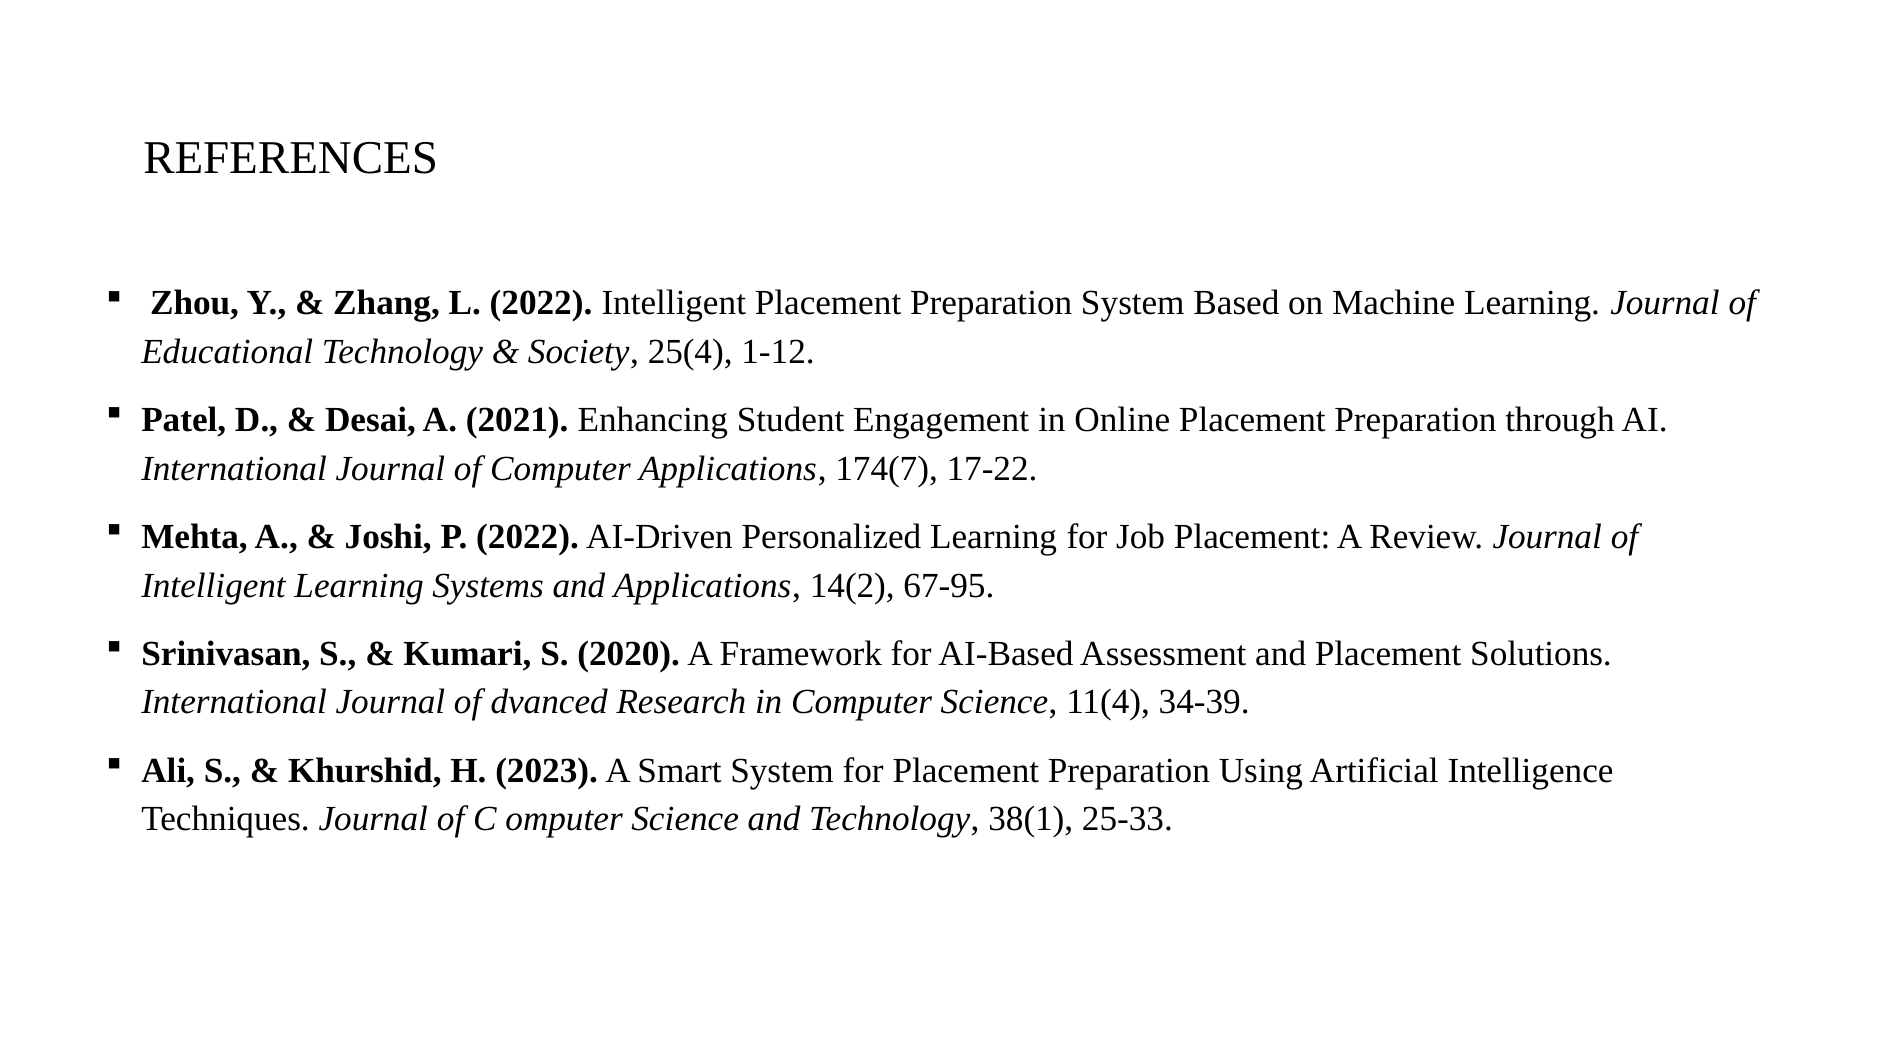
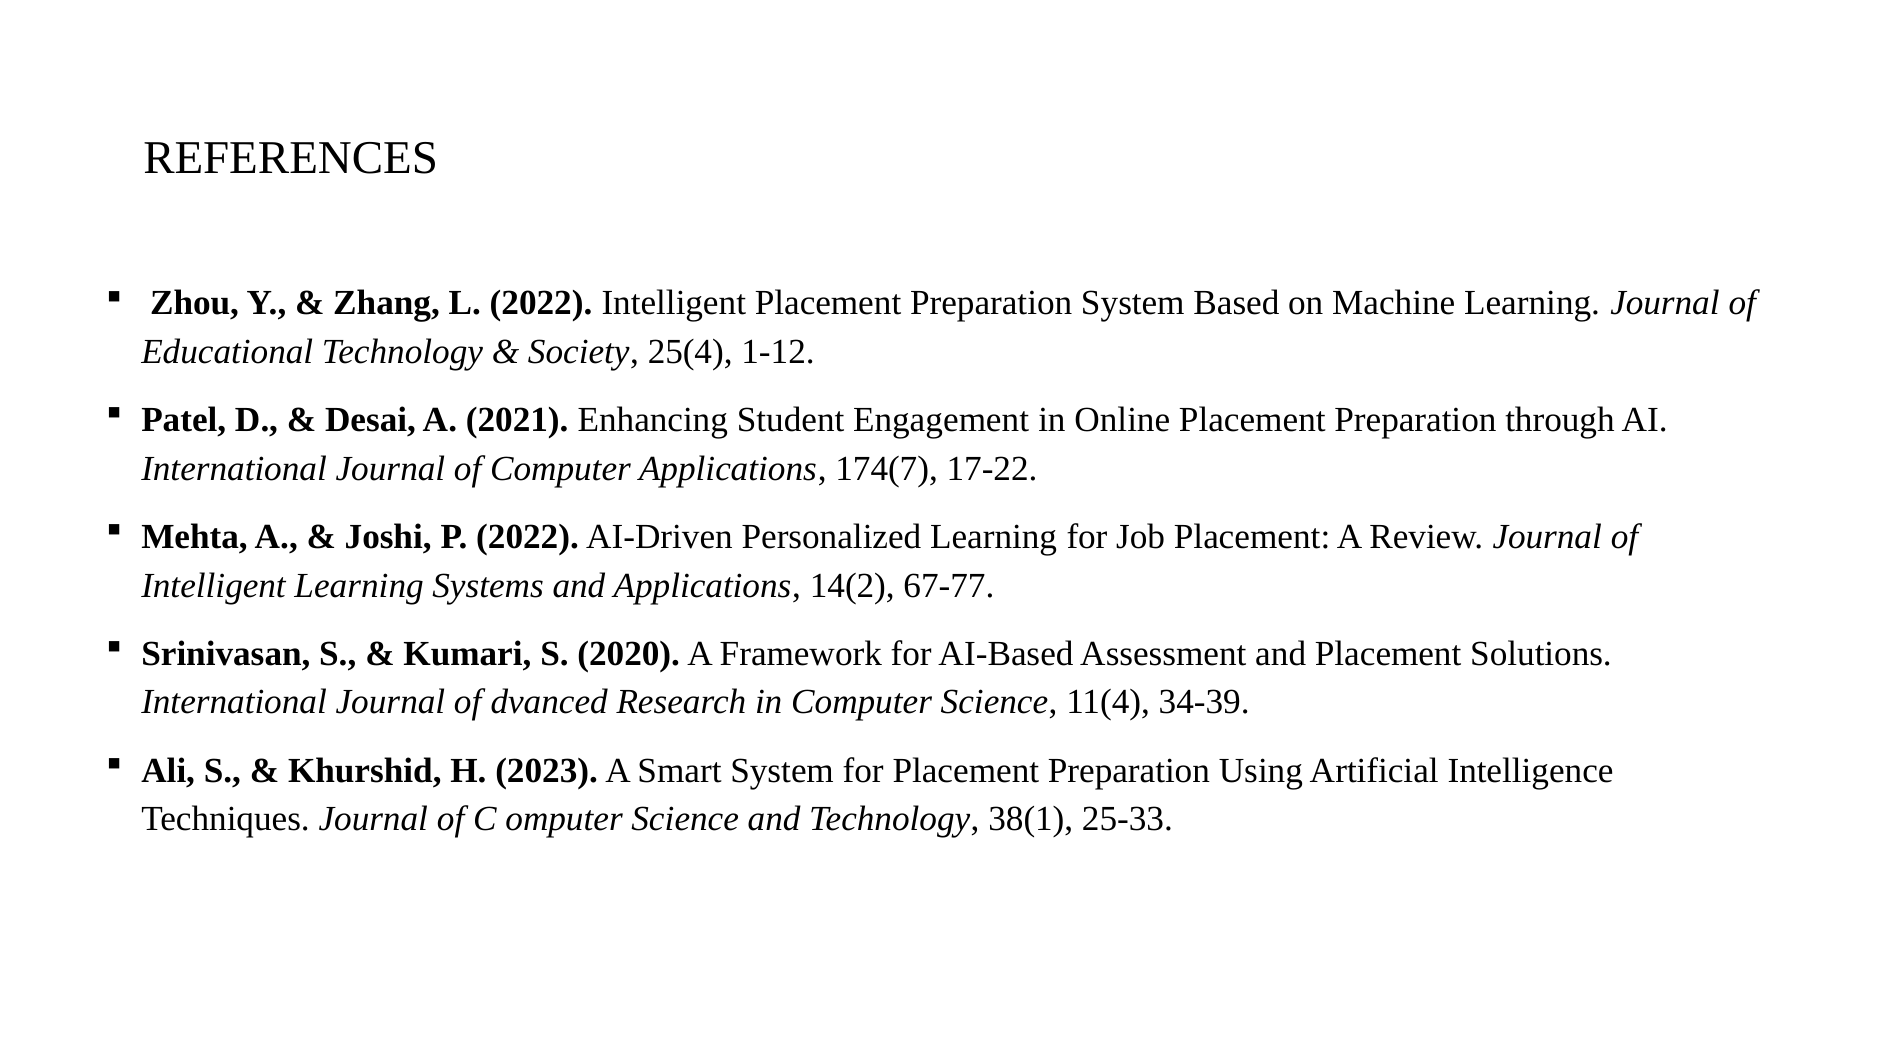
67-95: 67-95 -> 67-77
